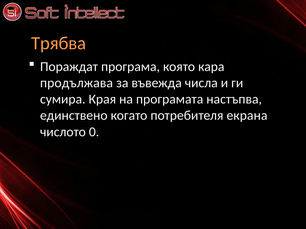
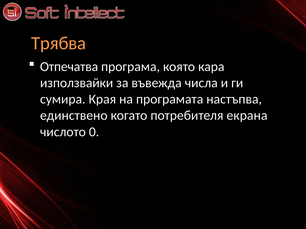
Пораждат: Пораждат -> Отпечатва
продължава: продължава -> използвайки
